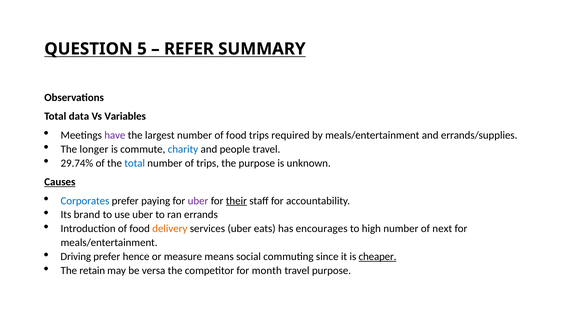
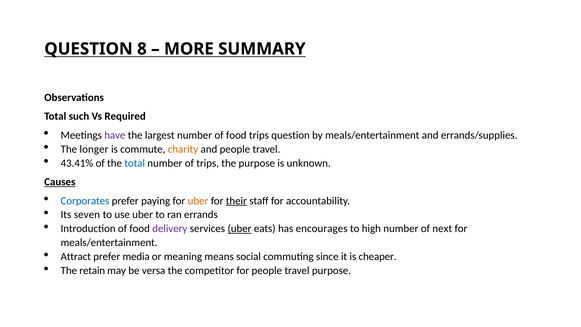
5: 5 -> 8
REFER: REFER -> MORE
data: data -> such
Variables: Variables -> Required
trips required: required -> question
charity colour: blue -> orange
29.74%: 29.74% -> 43.41%
uber at (198, 201) colour: purple -> orange
brand: brand -> seven
delivery colour: orange -> purple
uber at (239, 229) underline: none -> present
Driving: Driving -> Attract
hence: hence -> media
measure: measure -> meaning
cheaper underline: present -> none
for month: month -> people
